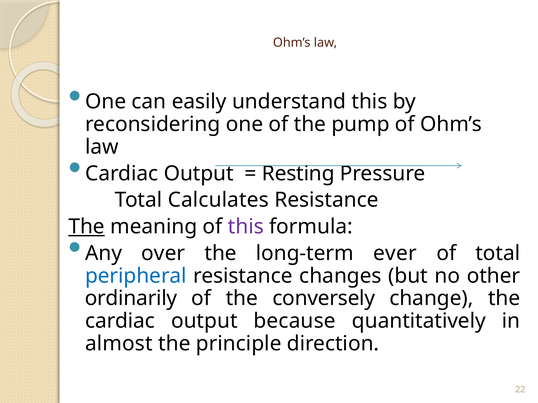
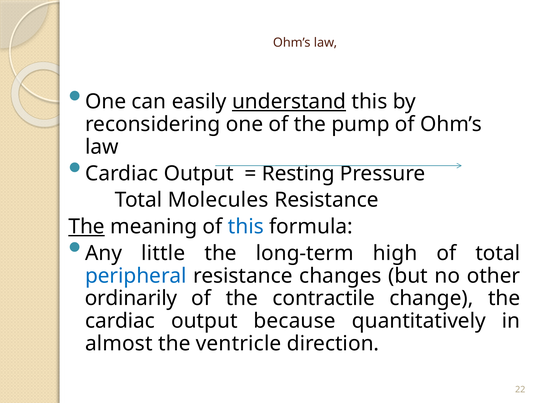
understand underline: none -> present
Calculates: Calculates -> Molecules
this at (246, 227) colour: purple -> blue
over: over -> little
ever: ever -> high
conversely: conversely -> contractile
principle: principle -> ventricle
